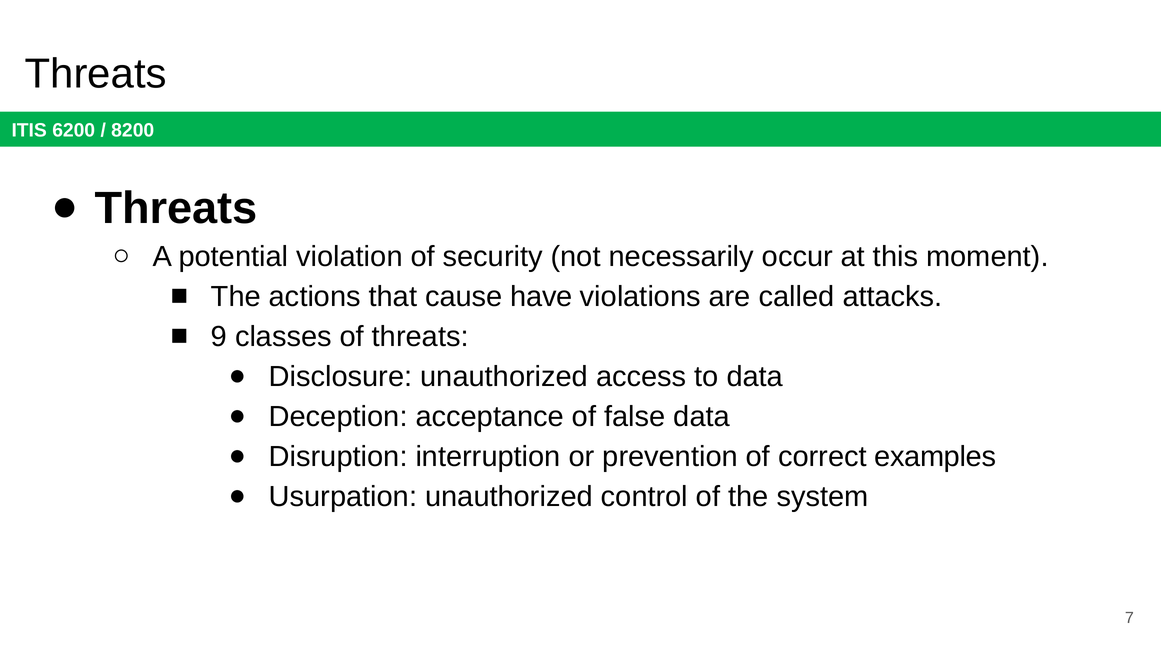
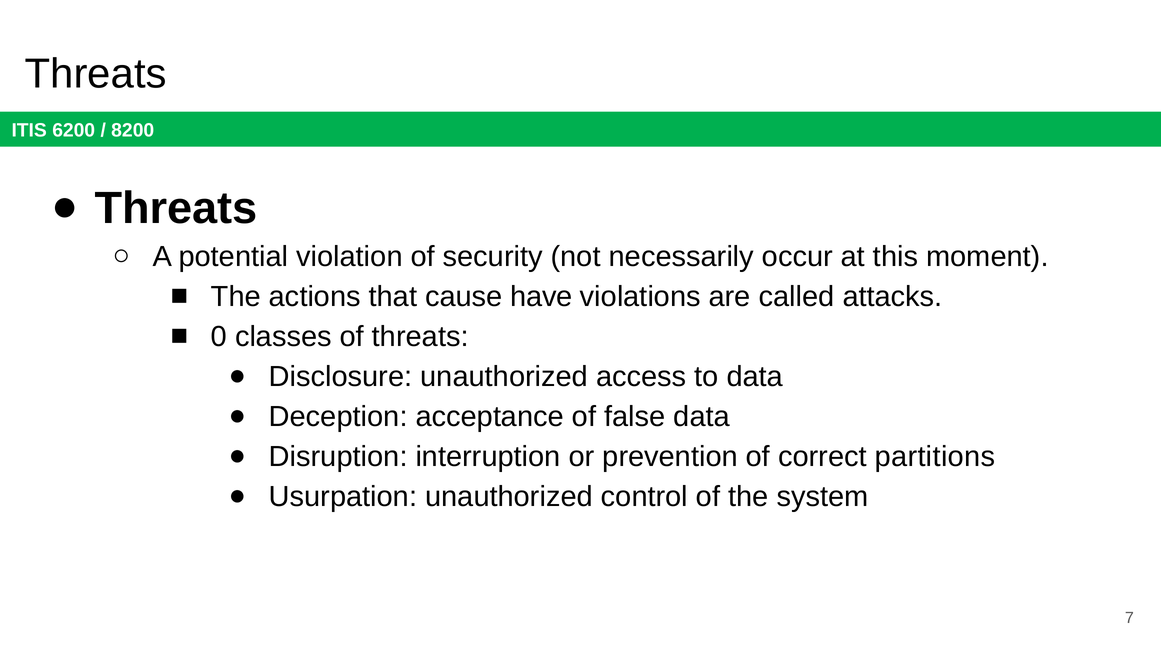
9: 9 -> 0
examples: examples -> partitions
